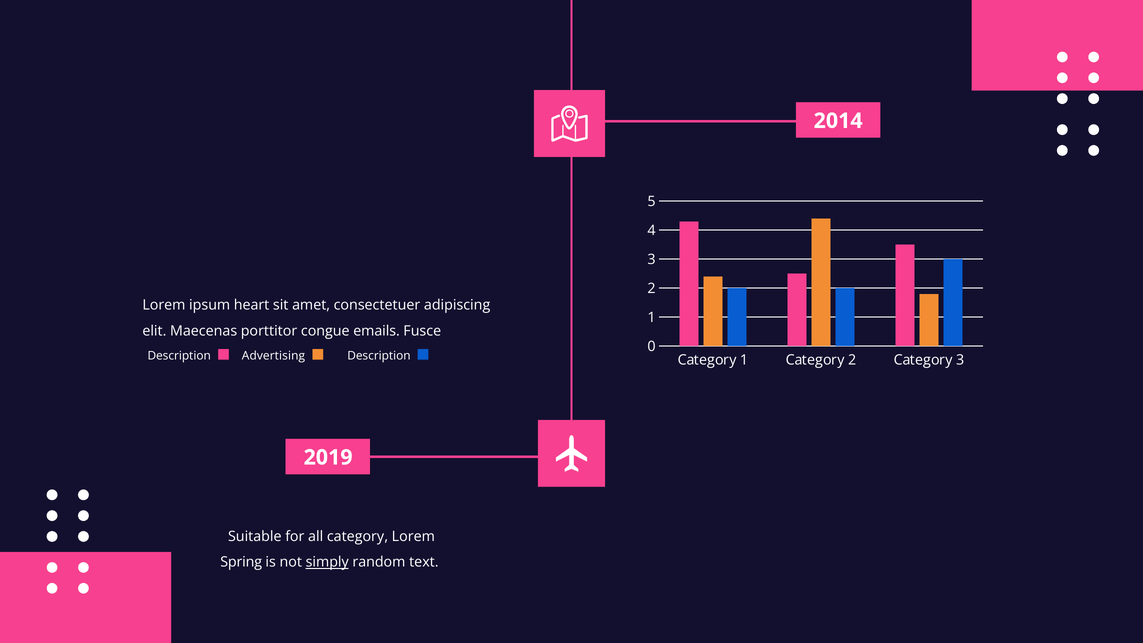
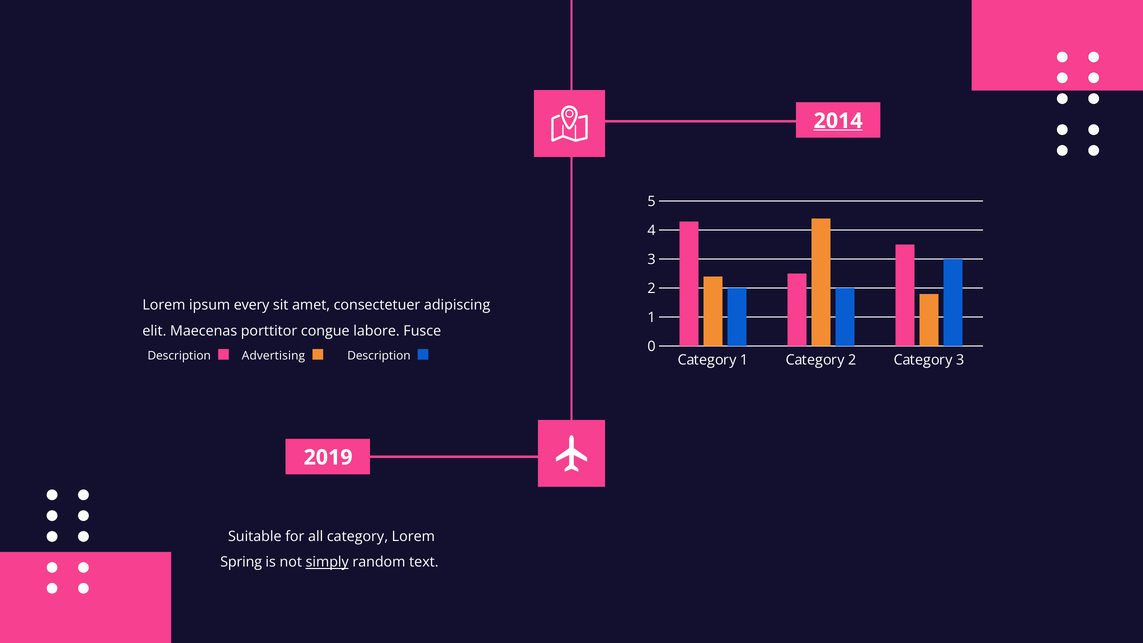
2014 underline: none -> present
heart: heart -> every
emails: emails -> labore
